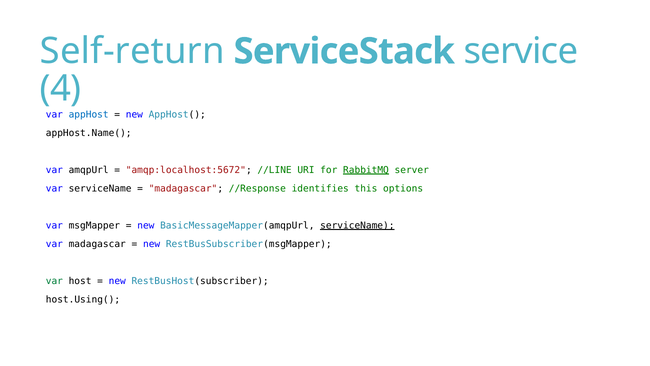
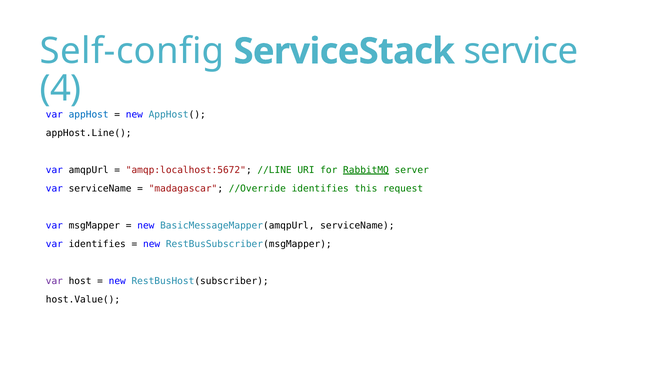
Self-return: Self-return -> Self-config
appHost.Name(: appHost.Name( -> appHost.Line(
//Response: //Response -> //Override
options: options -> request
serviceName at (357, 225) underline: present -> none
var madagascar: madagascar -> identifies
var at (54, 281) colour: green -> purple
host.Using(: host.Using( -> host.Value(
